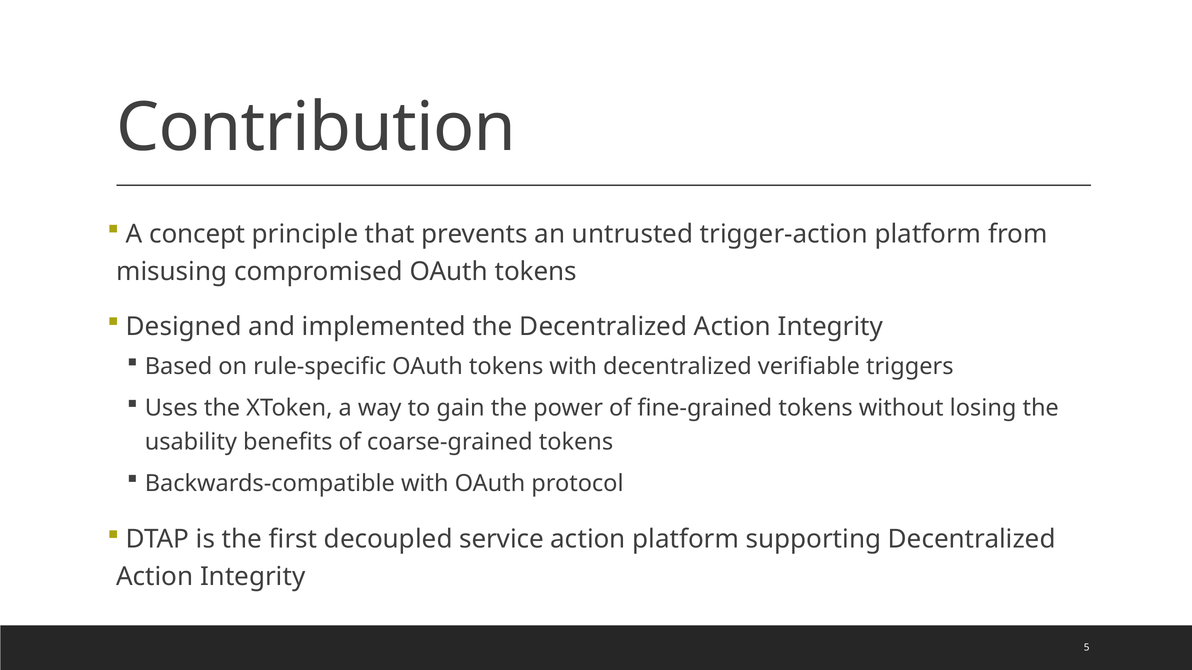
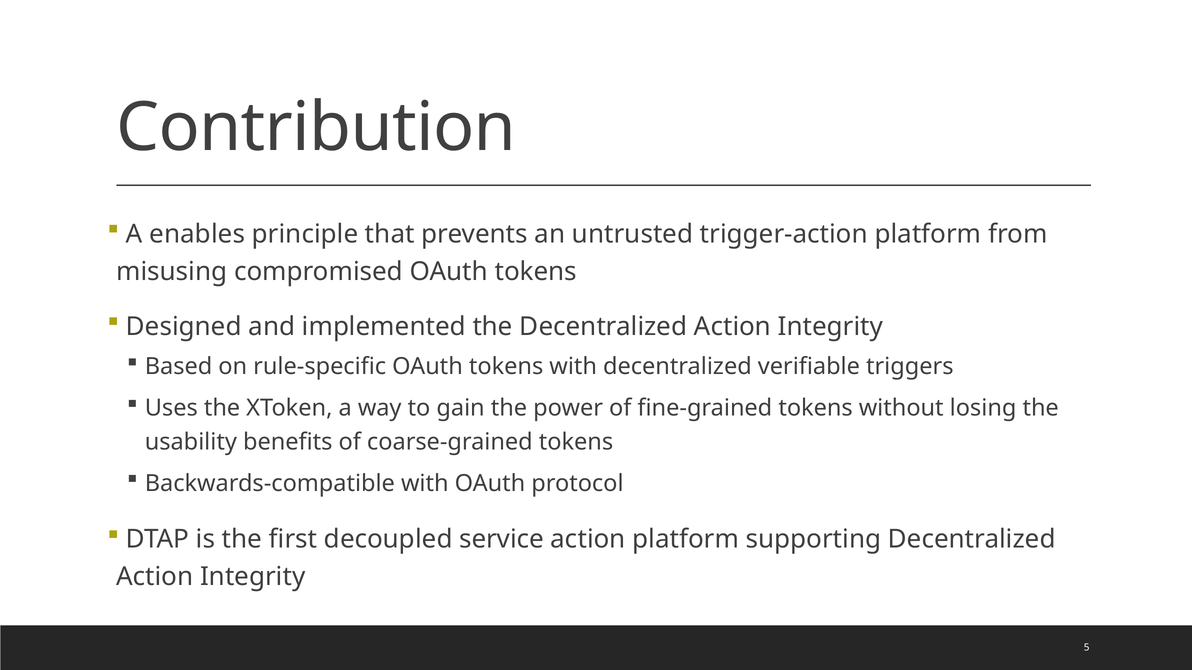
concept: concept -> enables
